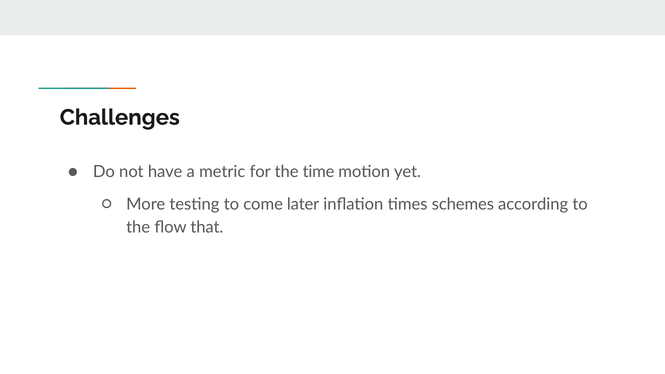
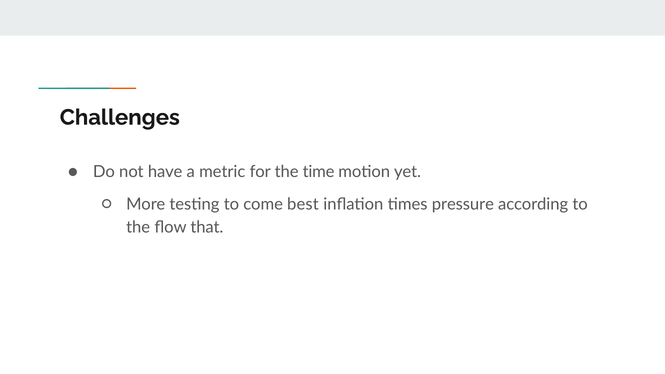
later: later -> best
schemes: schemes -> pressure
